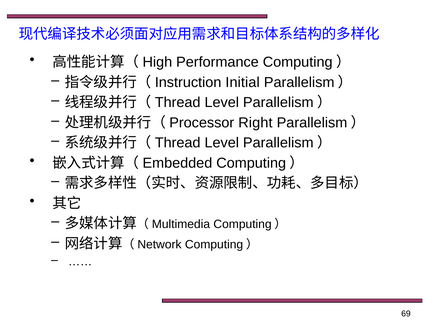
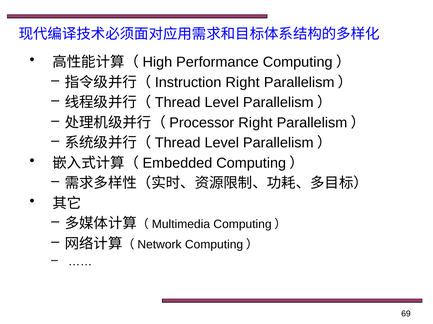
Initial at (243, 83): Initial -> Right
